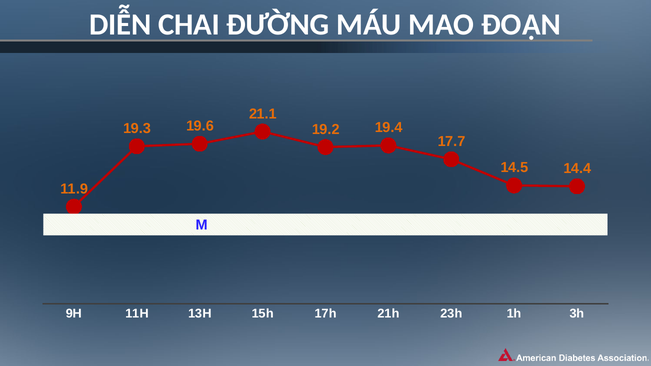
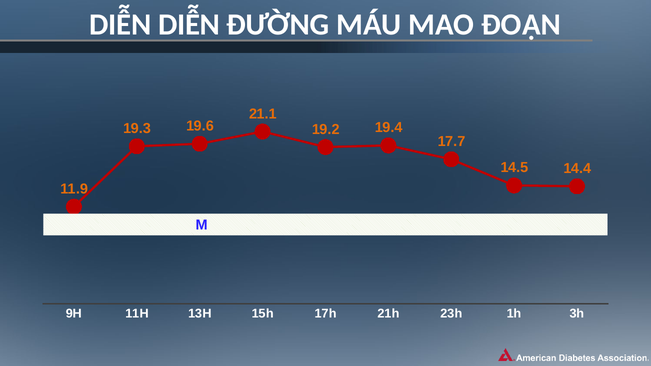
DIỄN CHAI: CHAI -> DIỄN
